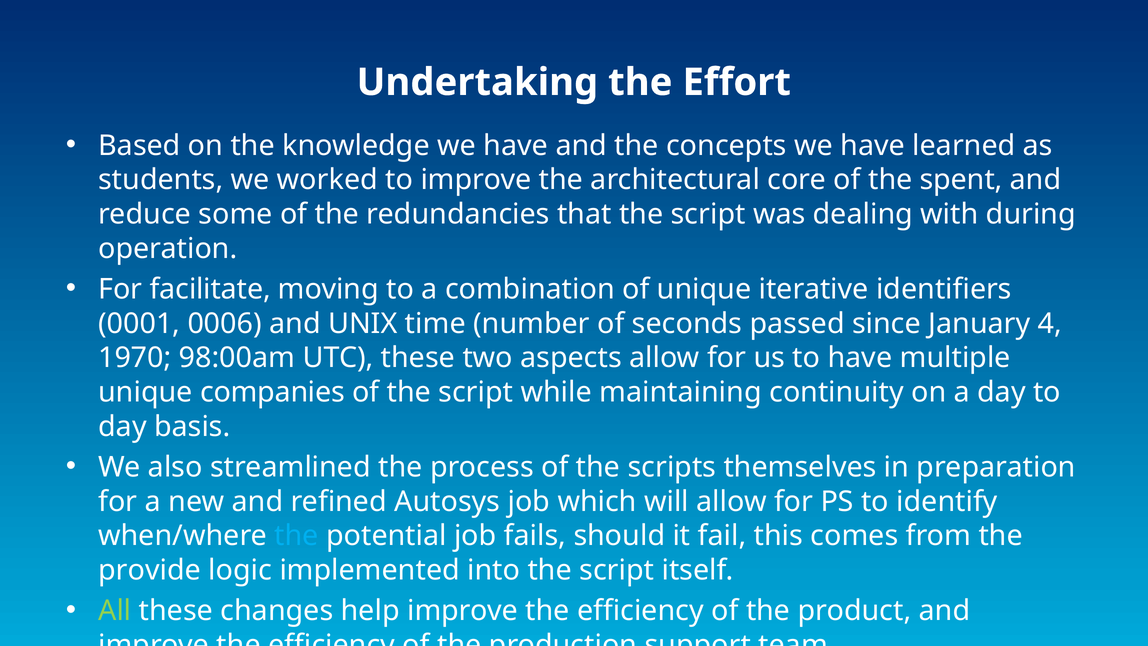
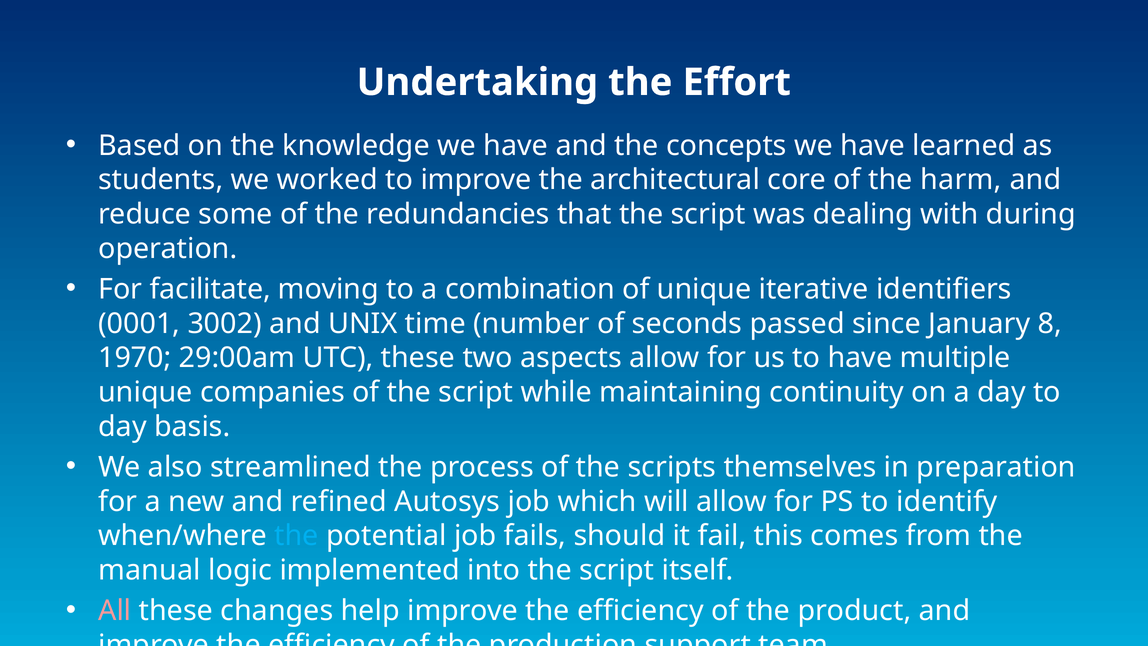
spent: spent -> harm
0006: 0006 -> 3002
4: 4 -> 8
98:00am: 98:00am -> 29:00am
provide: provide -> manual
All colour: light green -> pink
